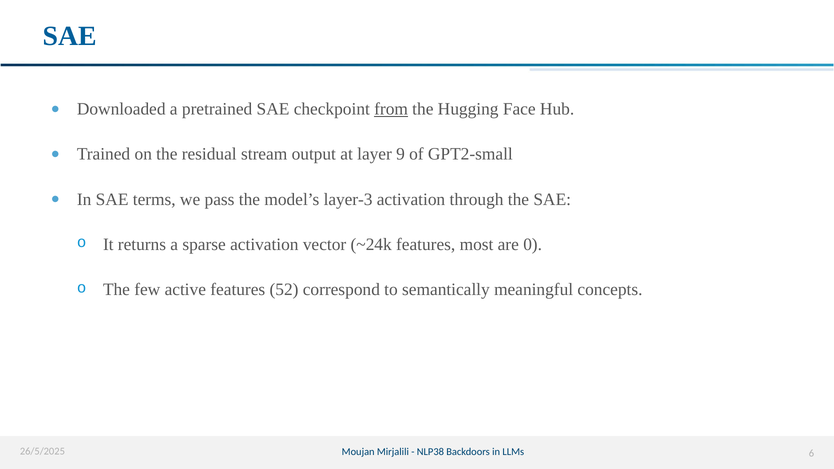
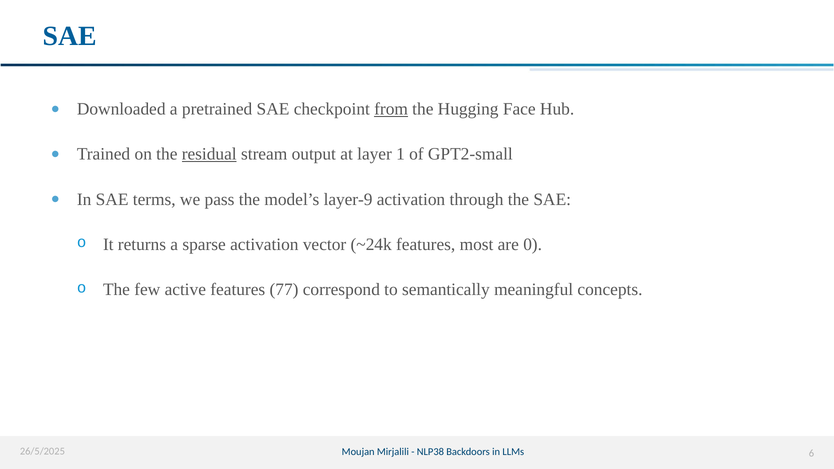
residual underline: none -> present
9: 9 -> 1
layer-3: layer-3 -> layer-9
52: 52 -> 77
